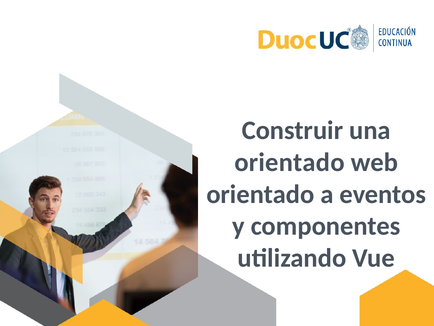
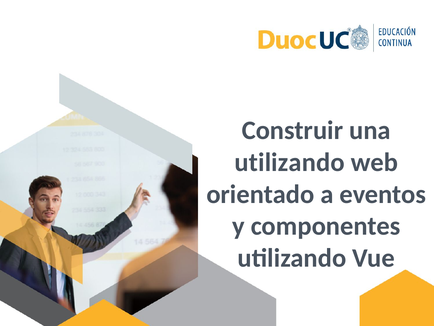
orientado at (290, 162): orientado -> utilizando
